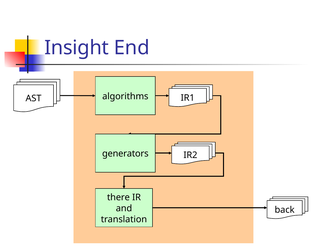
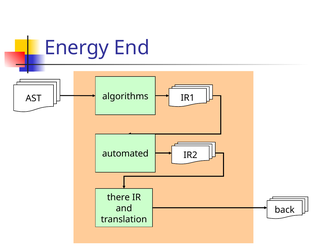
Insight: Insight -> Energy
generators: generators -> automated
